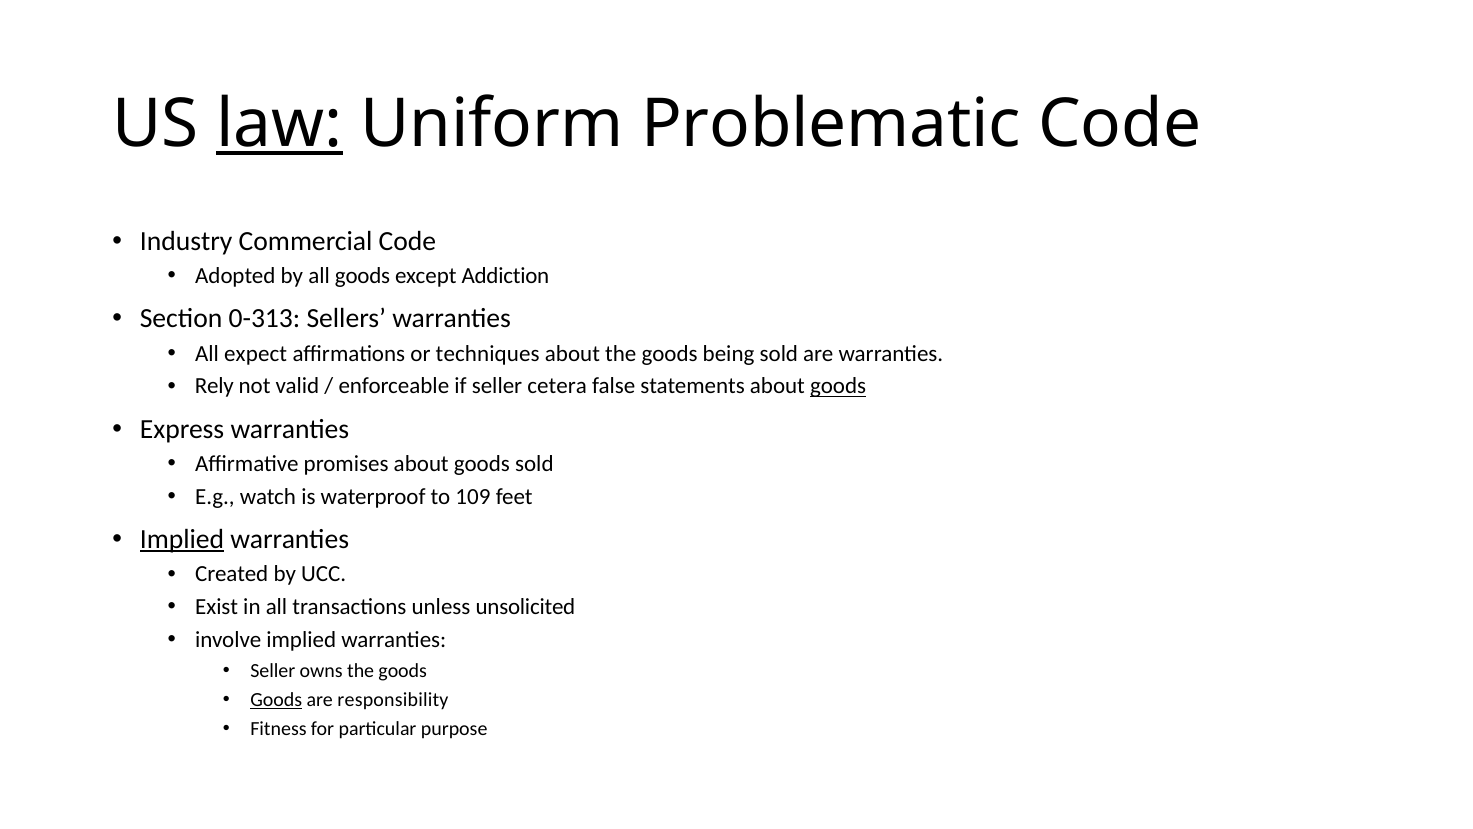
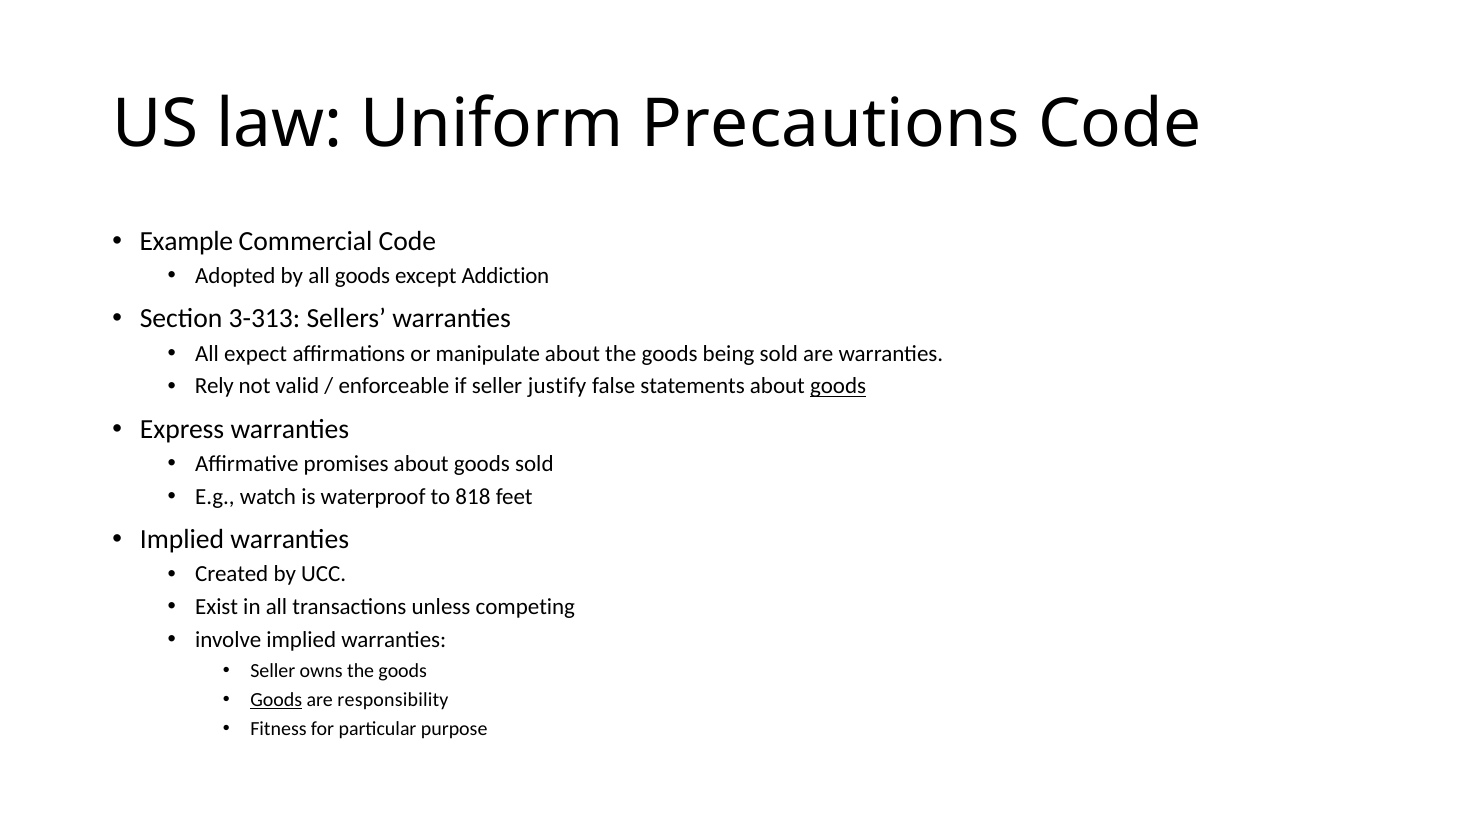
law underline: present -> none
Problematic: Problematic -> Precautions
Industry: Industry -> Example
0-313: 0-313 -> 3-313
techniques: techniques -> manipulate
cetera: cetera -> justify
109: 109 -> 818
Implied at (182, 539) underline: present -> none
unsolicited: unsolicited -> competing
